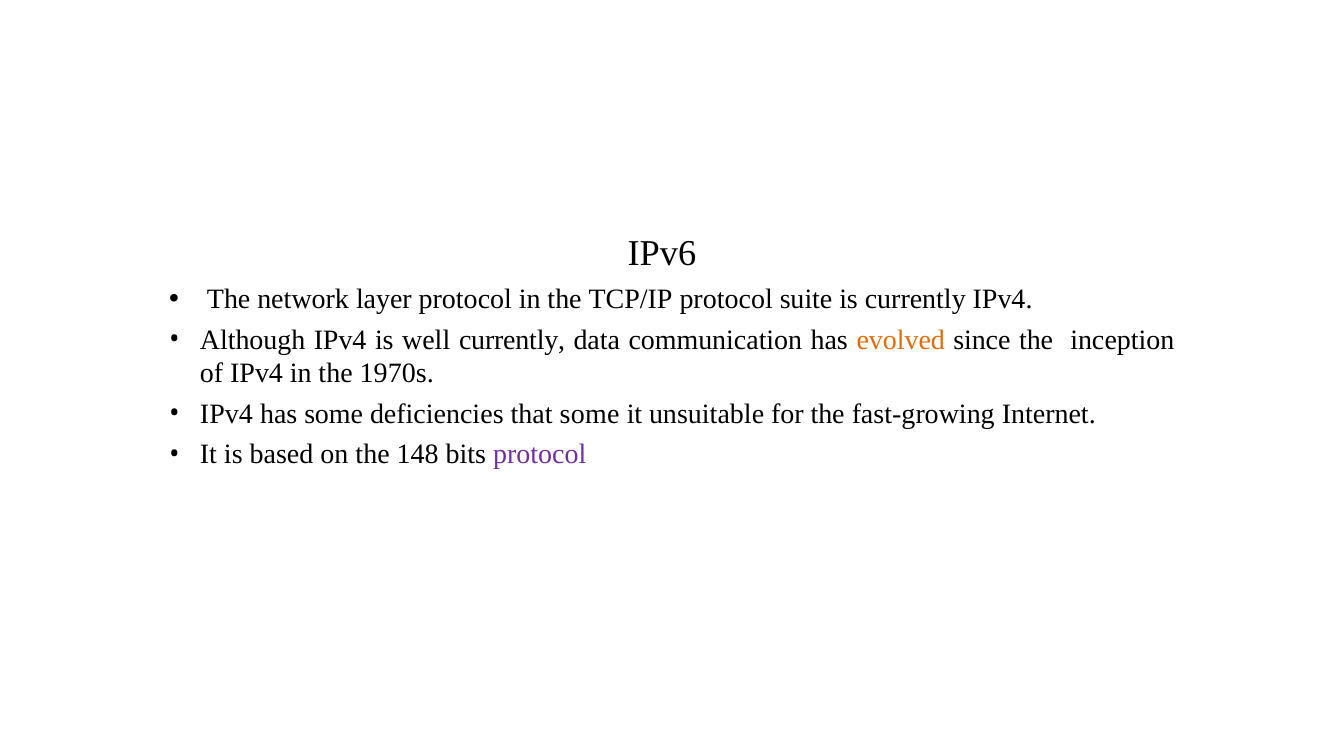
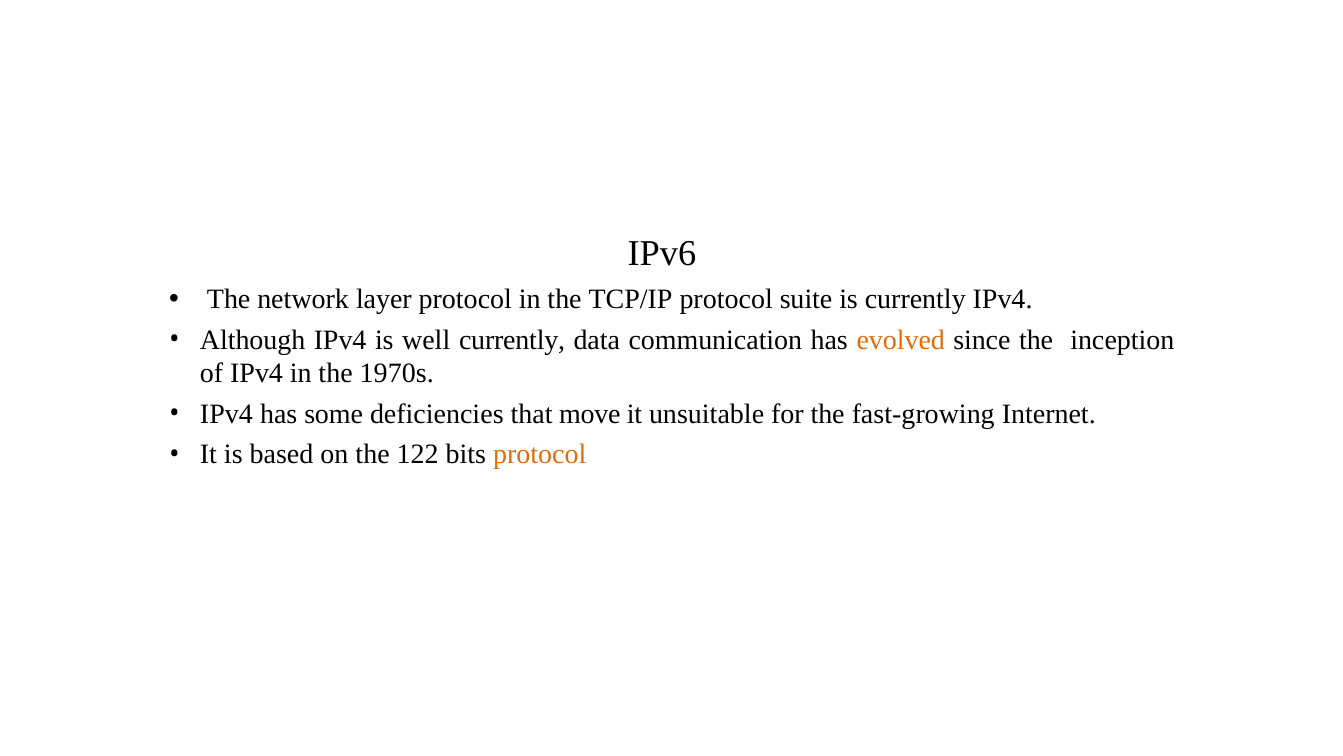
that some: some -> move
148: 148 -> 122
protocol at (540, 454) colour: purple -> orange
